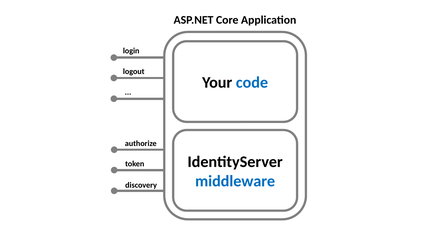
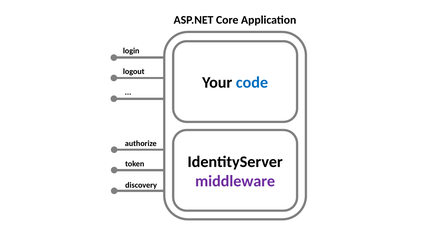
middleware colour: blue -> purple
